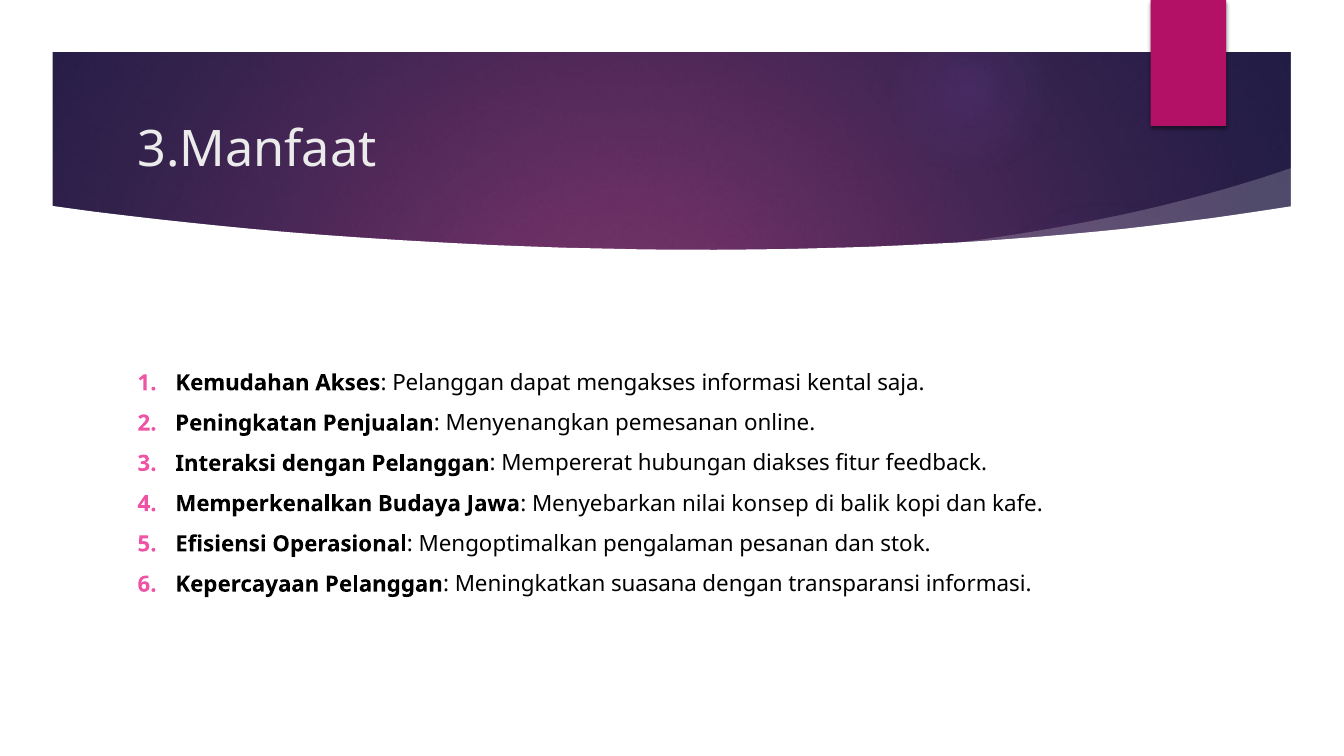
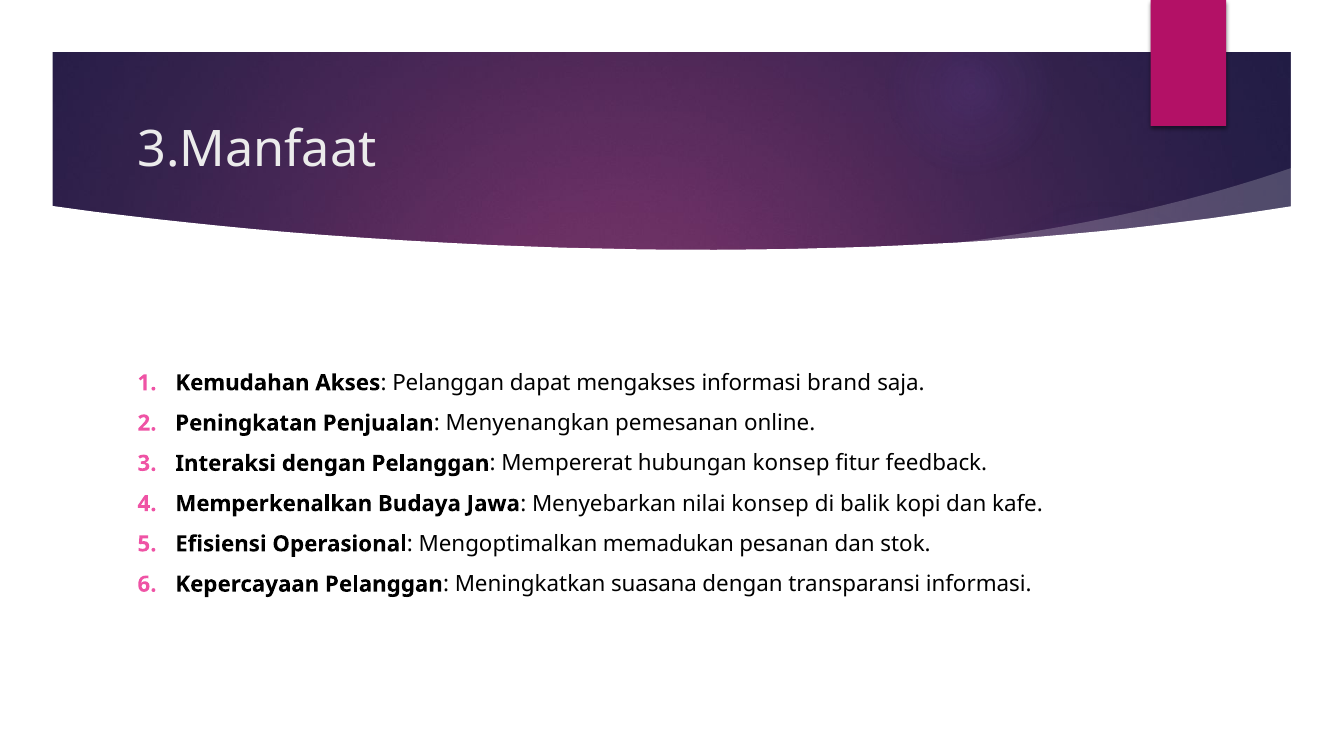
kental: kental -> brand
hubungan diakses: diakses -> konsep
pengalaman: pengalaman -> memadukan
